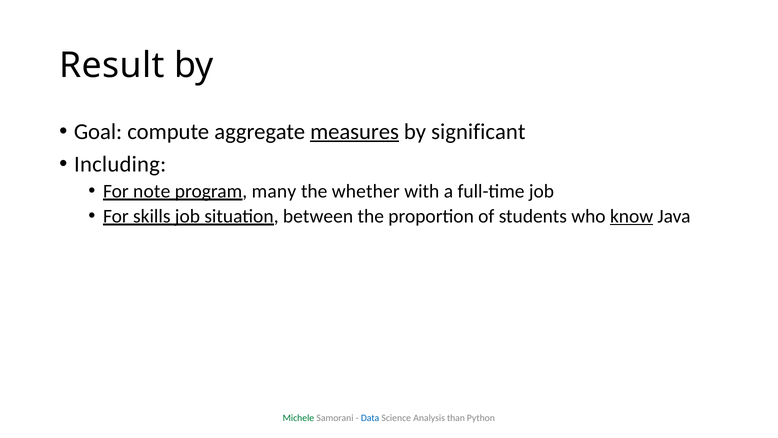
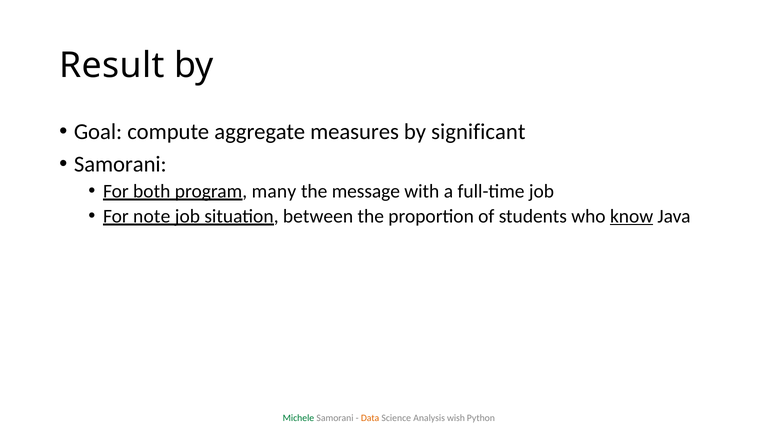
measures underline: present -> none
Including at (120, 164): Including -> Samorani
note: note -> both
whether: whether -> message
skills: skills -> note
Data colour: blue -> orange
than: than -> wish
